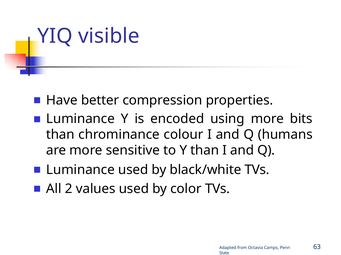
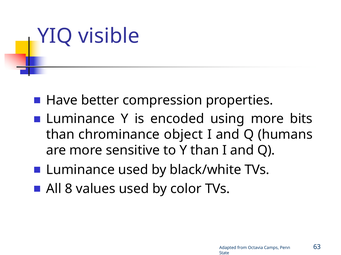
colour: colour -> object
2: 2 -> 8
